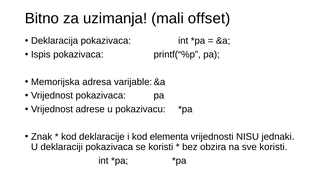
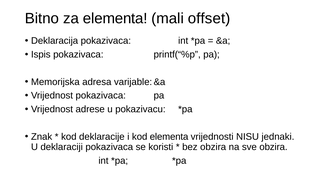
za uzimanja: uzimanja -> elementa
sve koristi: koristi -> obzira
